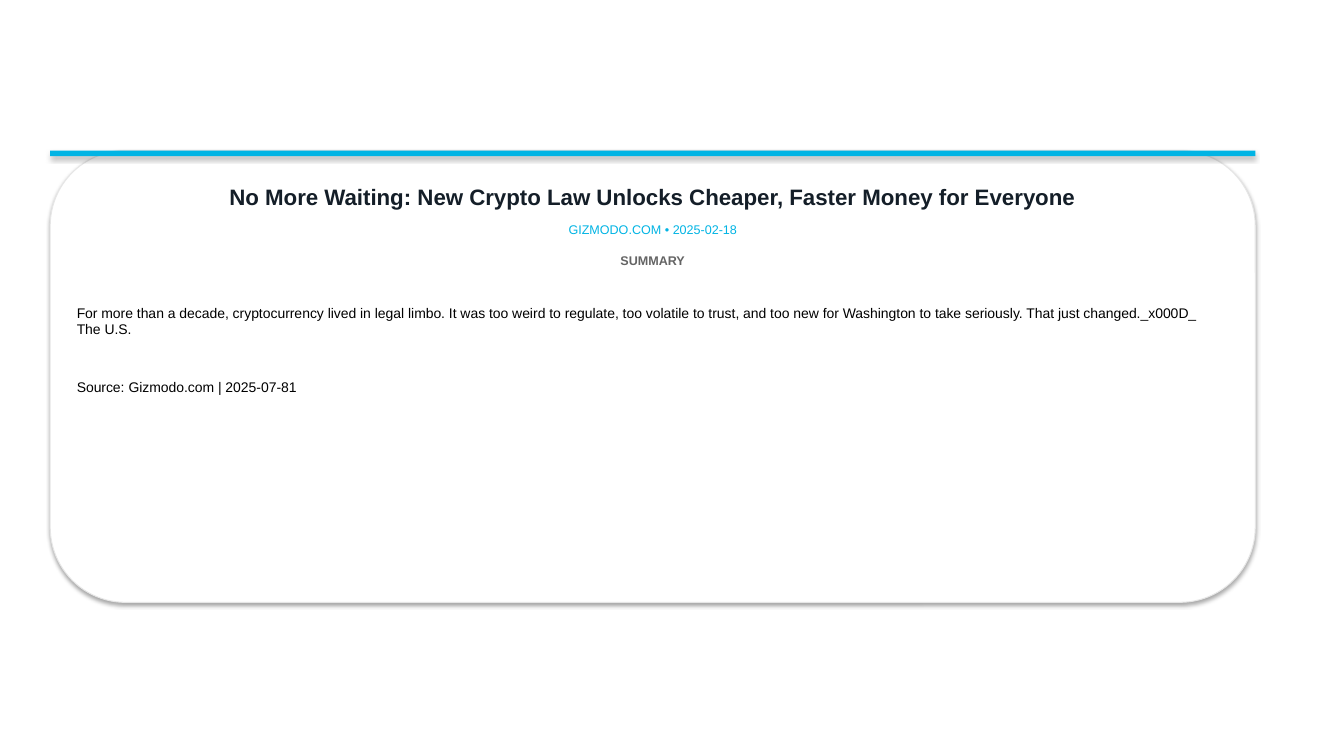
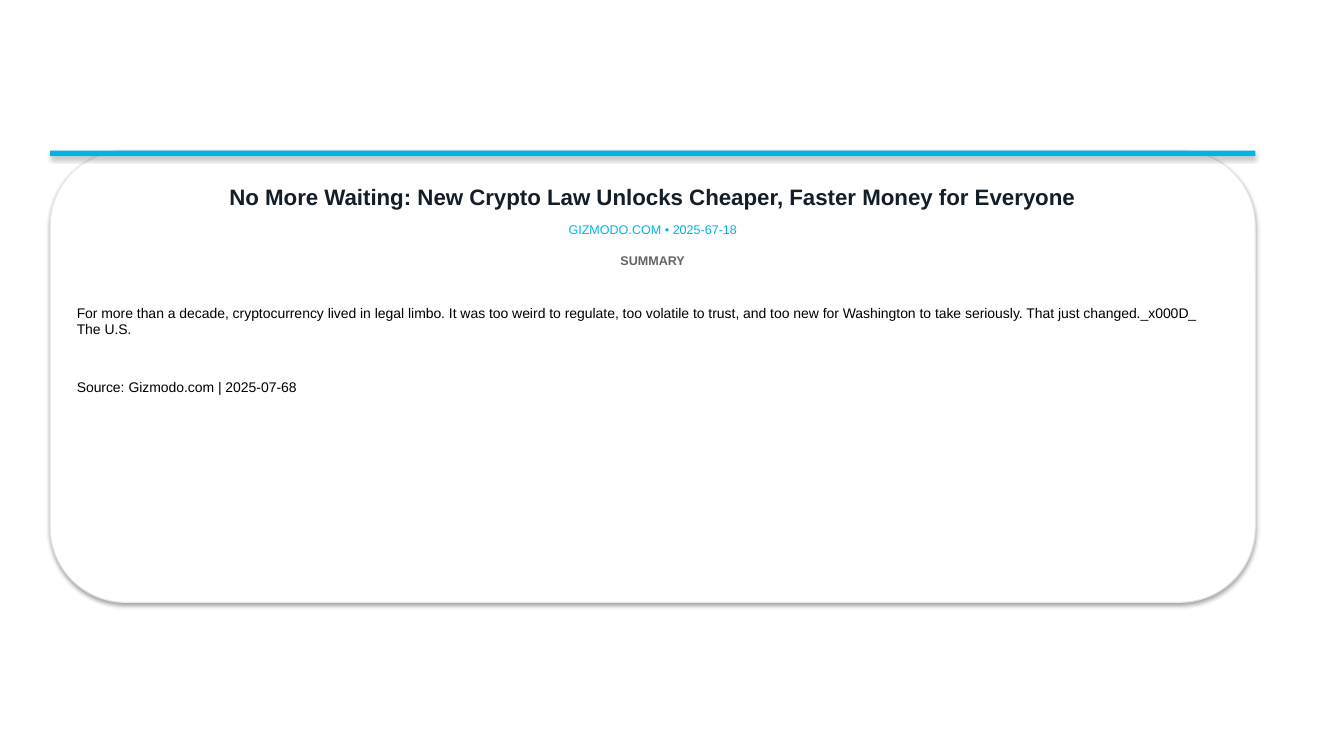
2025-02-18: 2025-02-18 -> 2025-67-18
2025-07-81: 2025-07-81 -> 2025-07-68
